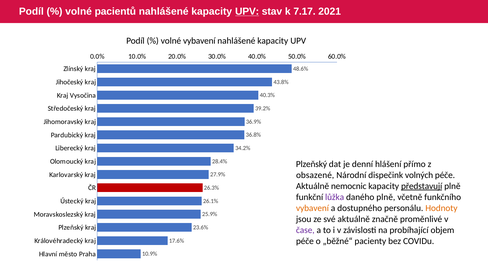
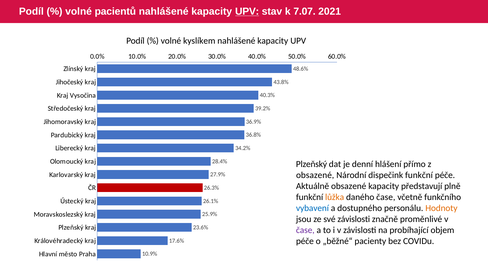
7.17: 7.17 -> 7.07
volné vybavení: vybavení -> kyslíkem
dispečink volných: volných -> funkční
Aktuálně nemocnic: nemocnic -> obsazené
představují underline: present -> none
lůžka colour: purple -> orange
daného plně: plně -> čase
vybavení at (312, 208) colour: orange -> blue
své aktuálně: aktuálně -> závislosti
